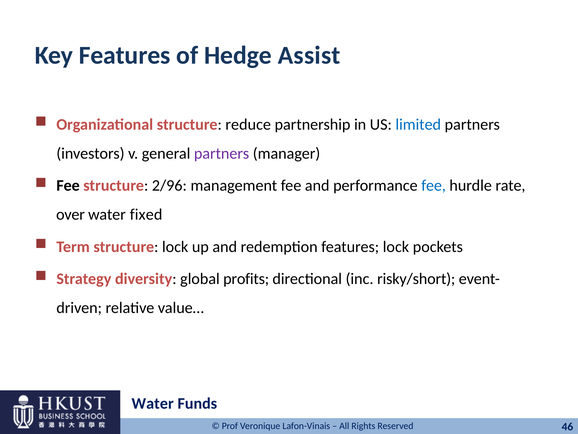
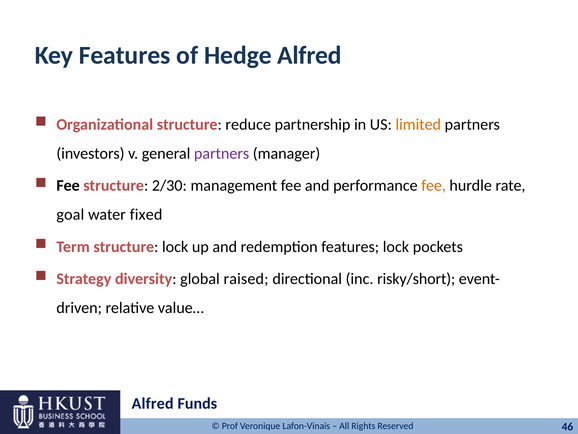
Hedge Assist: Assist -> Alfred
limited colour: blue -> orange
2/96: 2/96 -> 2/30
fee at (434, 185) colour: blue -> orange
over: over -> goal
profits: profits -> raised
Water at (153, 403): Water -> Alfred
